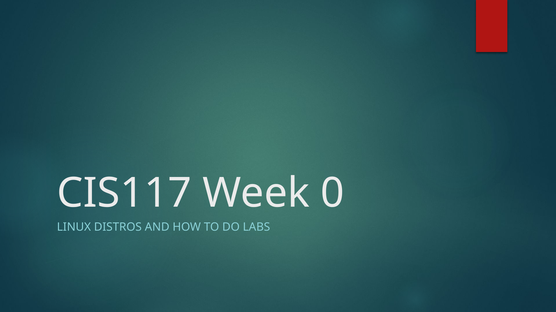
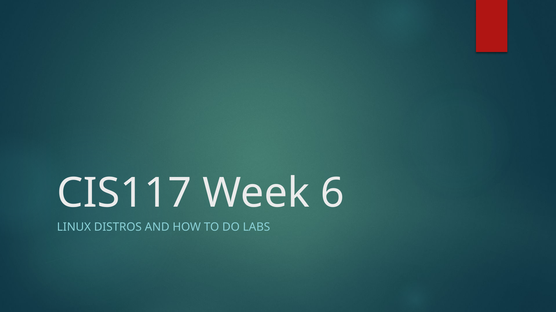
0: 0 -> 6
